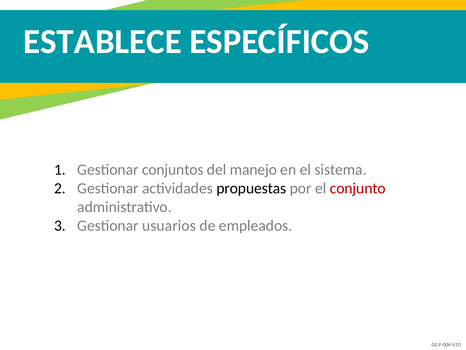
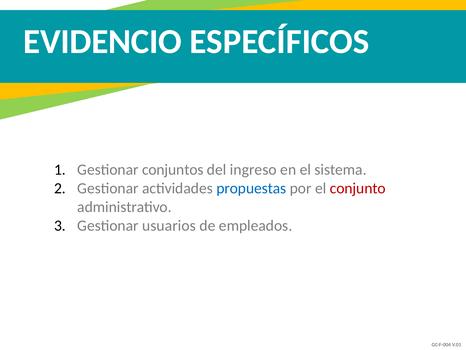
ESTABLECE: ESTABLECE -> EVIDENCIO
manejo: manejo -> ingreso
propuestas colour: black -> blue
